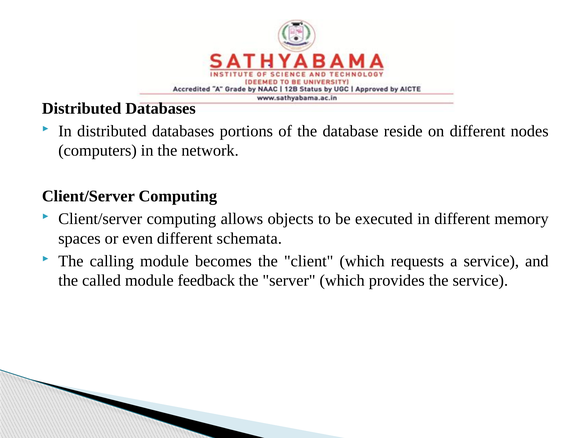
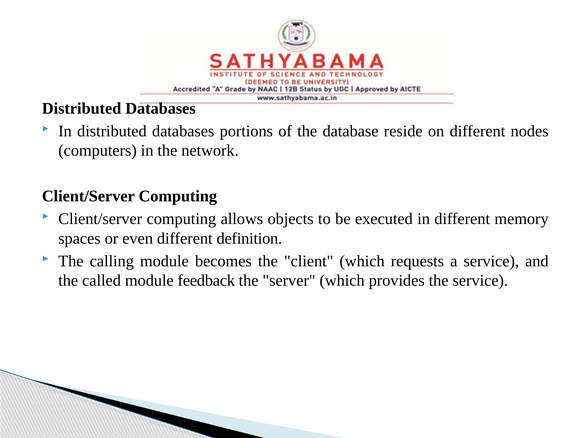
schemata: schemata -> definition
